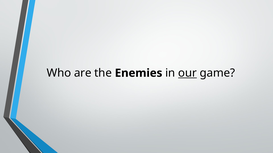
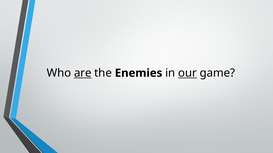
are underline: none -> present
